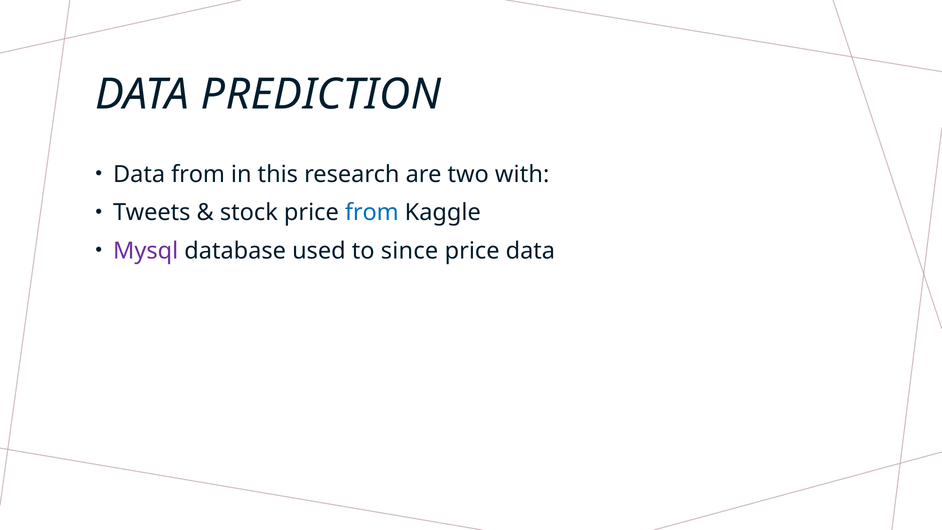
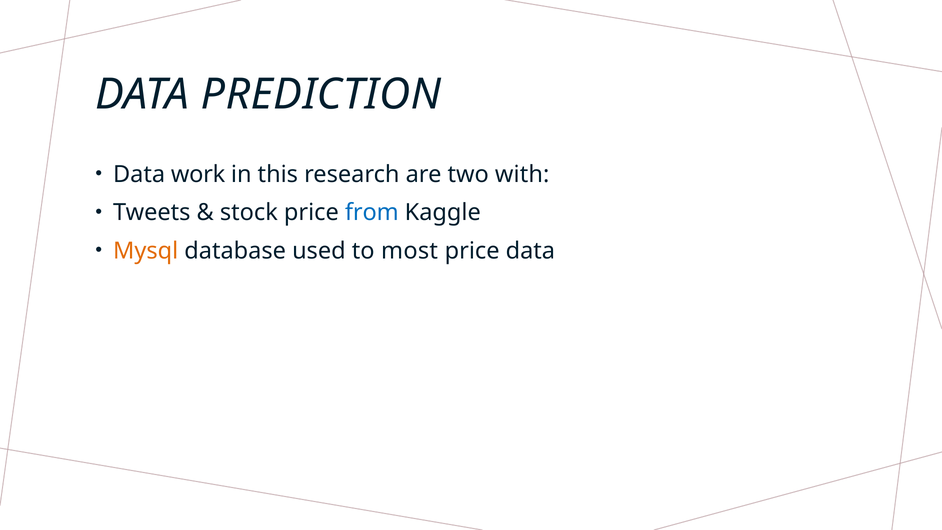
Data from: from -> work
Mysql colour: purple -> orange
since: since -> most
